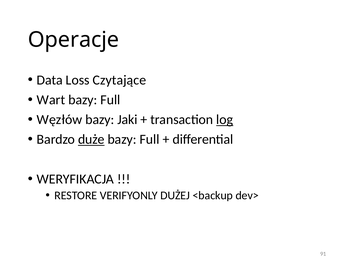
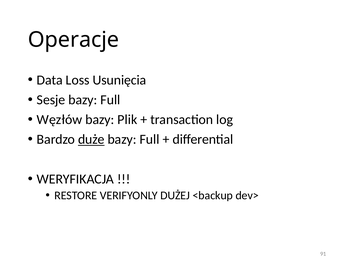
Czytające: Czytające -> Usunięcia
Wart: Wart -> Sesje
Jaki: Jaki -> Plik
log underline: present -> none
